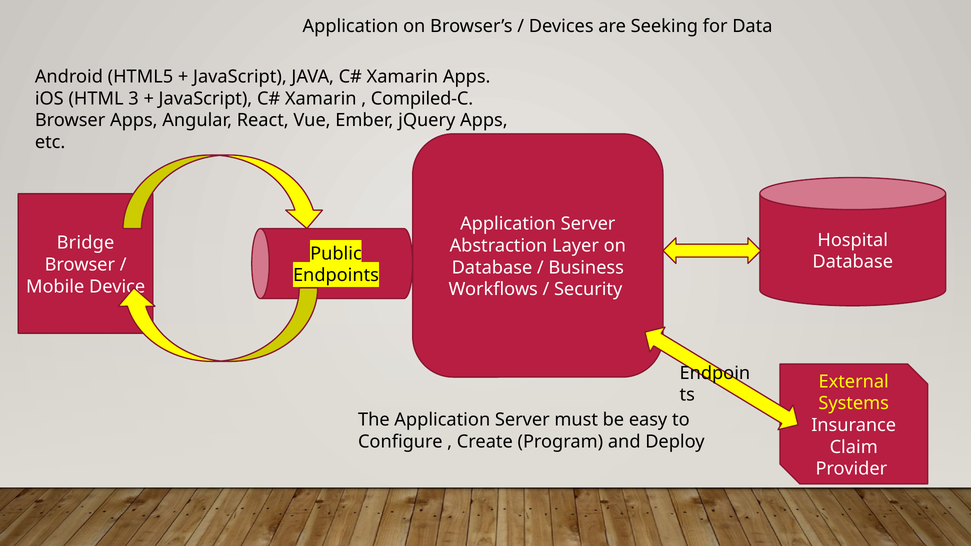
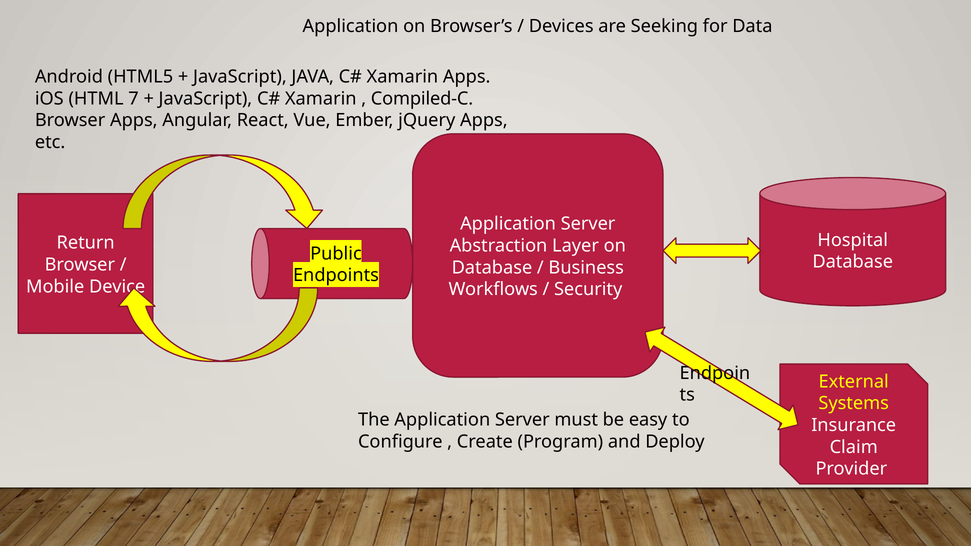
3: 3 -> 7
Bridge: Bridge -> Return
